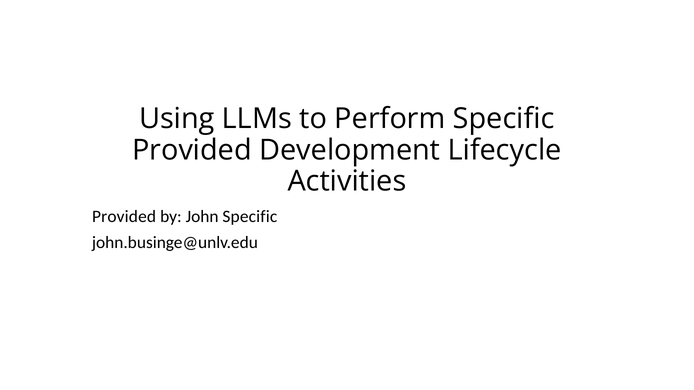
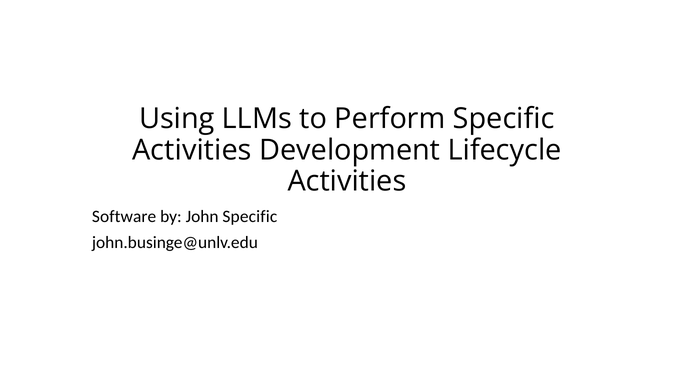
Provided at (192, 150): Provided -> Activities
Provided at (124, 217): Provided -> Software
